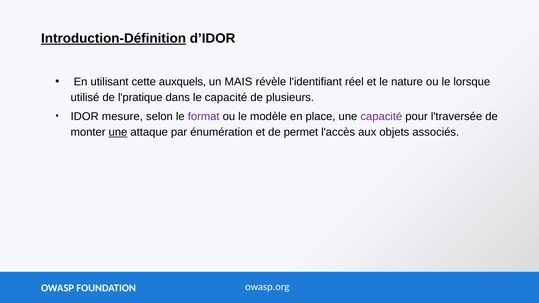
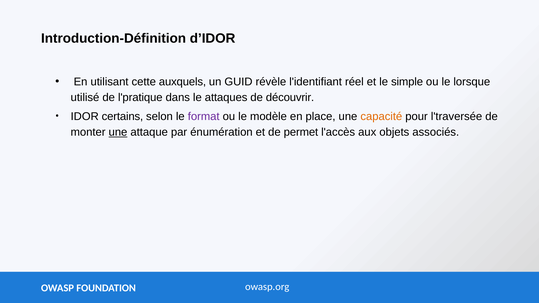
Introduction-Définition underline: present -> none
MAIS: MAIS -> GUID
nature: nature -> simple
le capacité: capacité -> attaques
plusieurs: plusieurs -> découvrir
mesure: mesure -> certains
capacité at (381, 117) colour: purple -> orange
